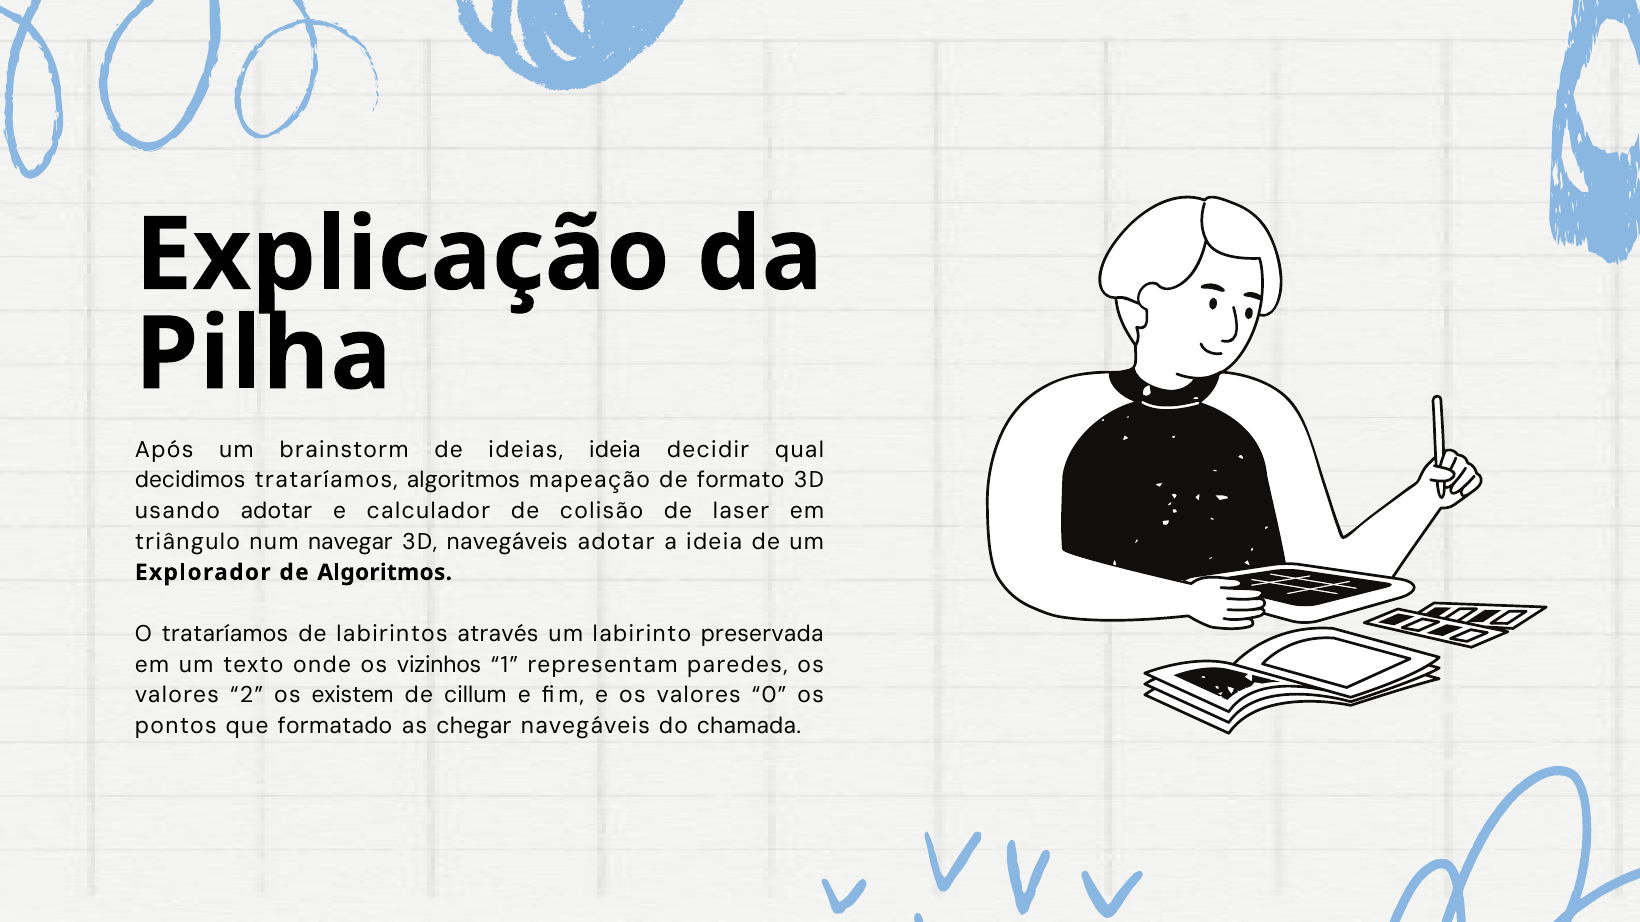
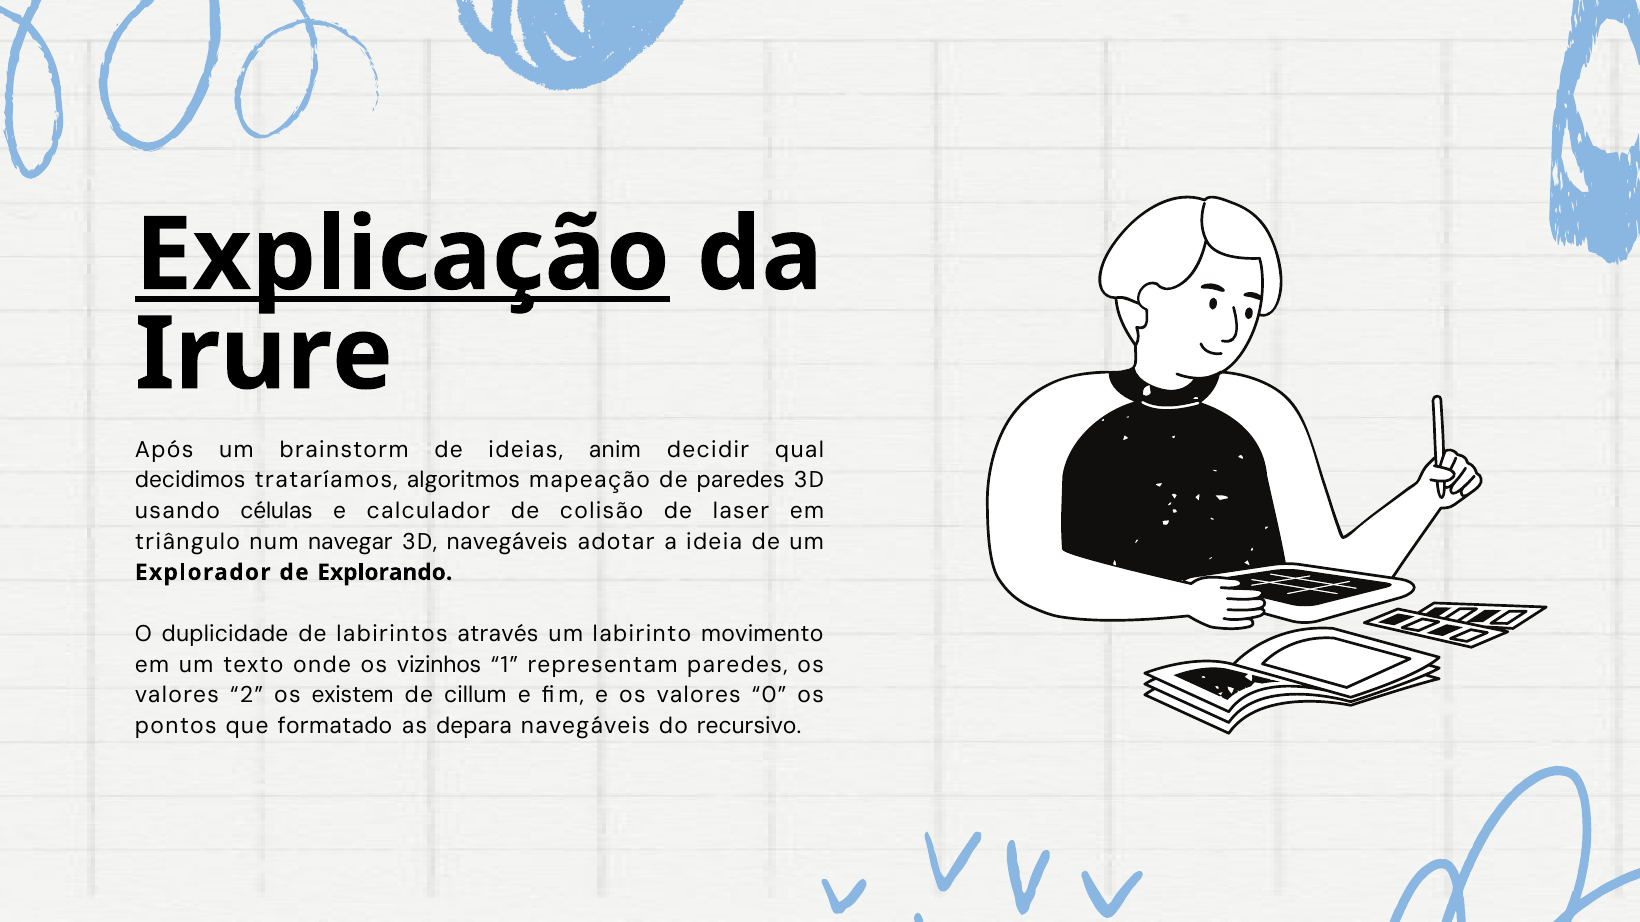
Explicação underline: none -> present
Pilha: Pilha -> Irure
ideias ideia: ideia -> anim
de formato: formato -> paredes
usando adotar: adotar -> células
de Algoritmos: Algoritmos -> Explorando
O trataríamos: trataríamos -> duplicidade
preservada: preservada -> movimento
chegar: chegar -> depara
chamada: chamada -> recursivo
